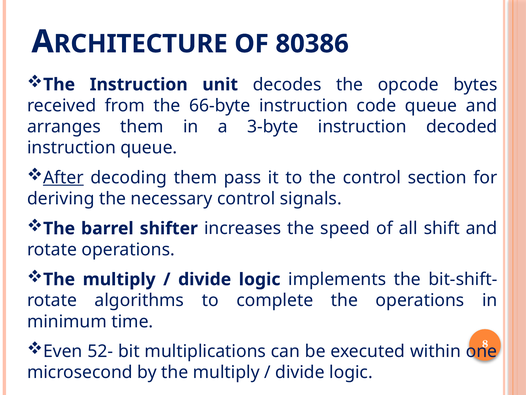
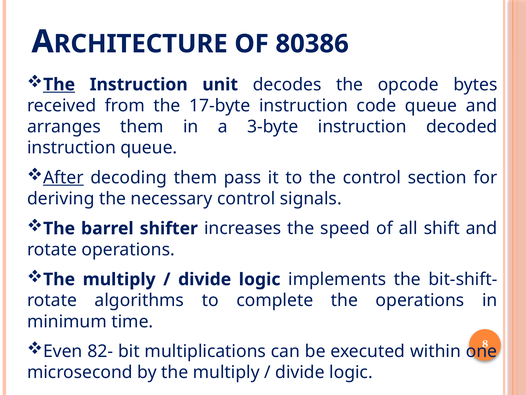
The at (59, 84) underline: none -> present
66-byte: 66-byte -> 17-byte
52-: 52- -> 82-
